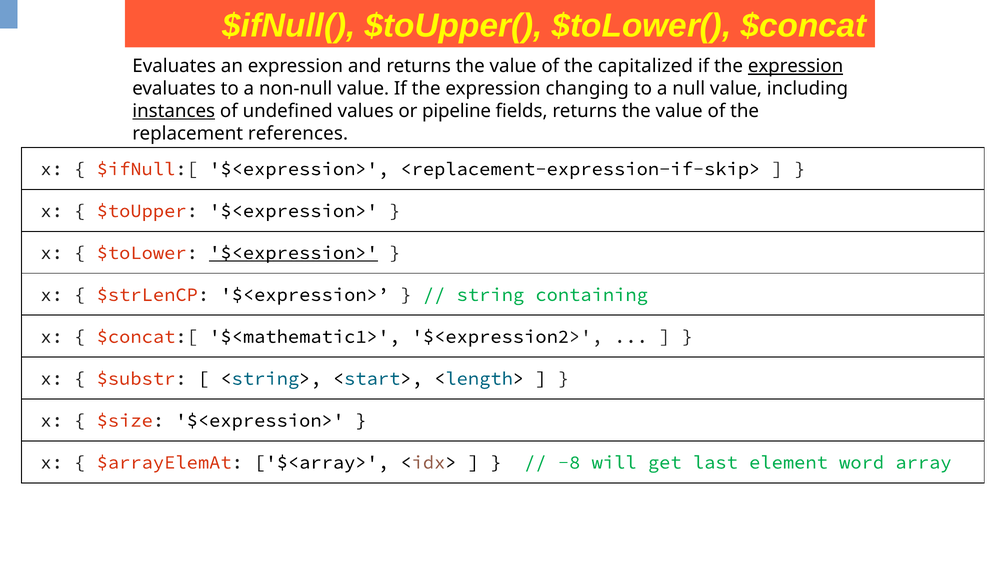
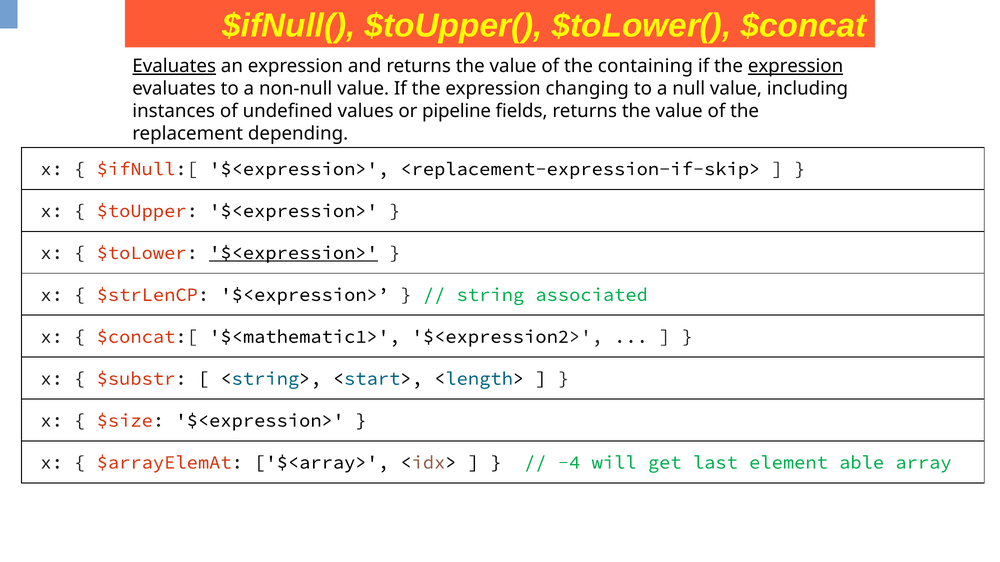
Evaluates at (174, 66) underline: none -> present
capitalized: capitalized -> containing
instances underline: present -> none
references: references -> depending
containing: containing -> associated
-8: -8 -> -4
word: word -> able
